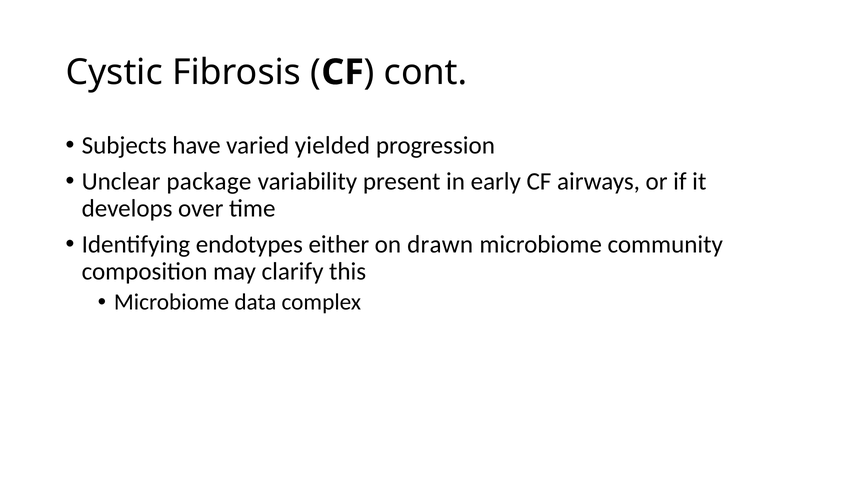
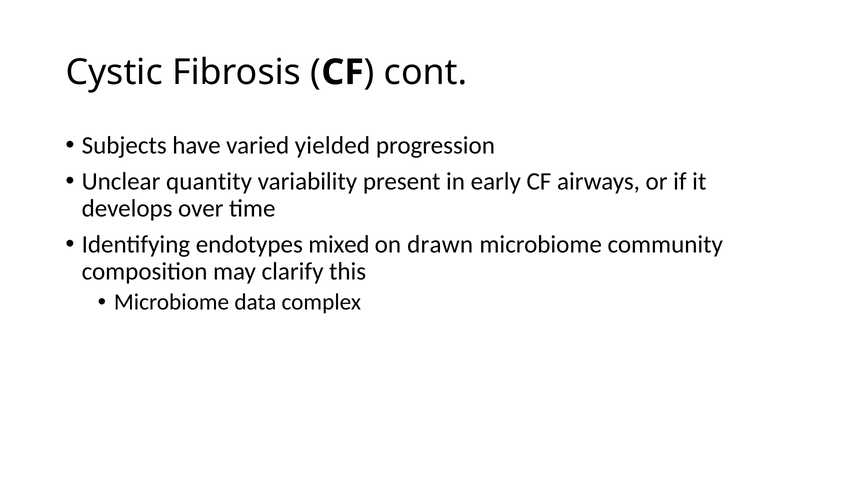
package: package -> quantity
either: either -> mixed
